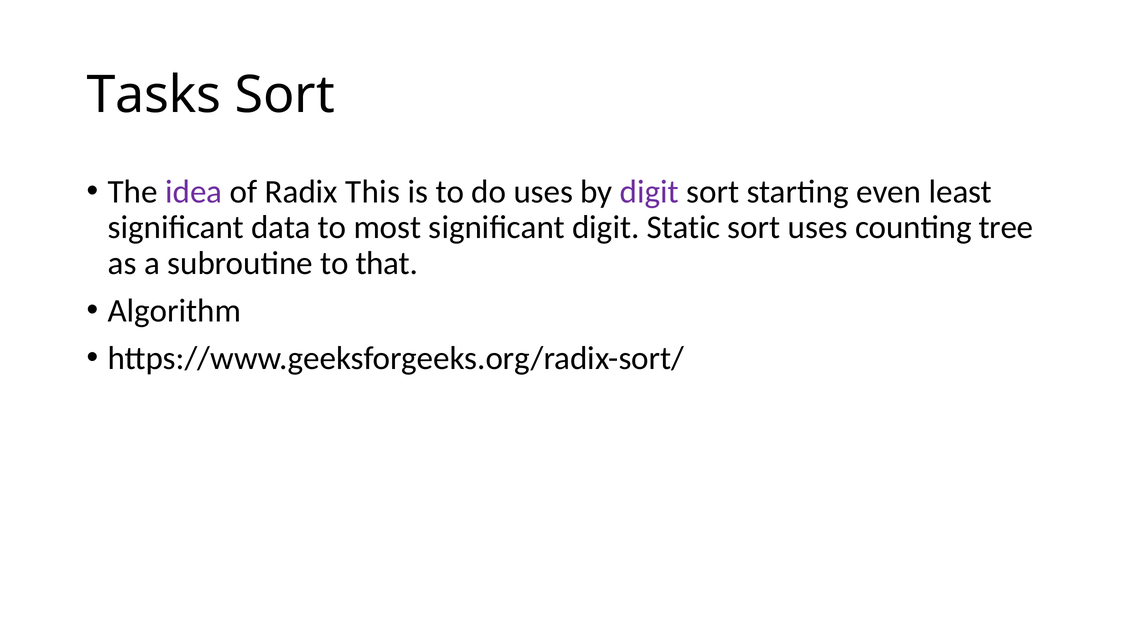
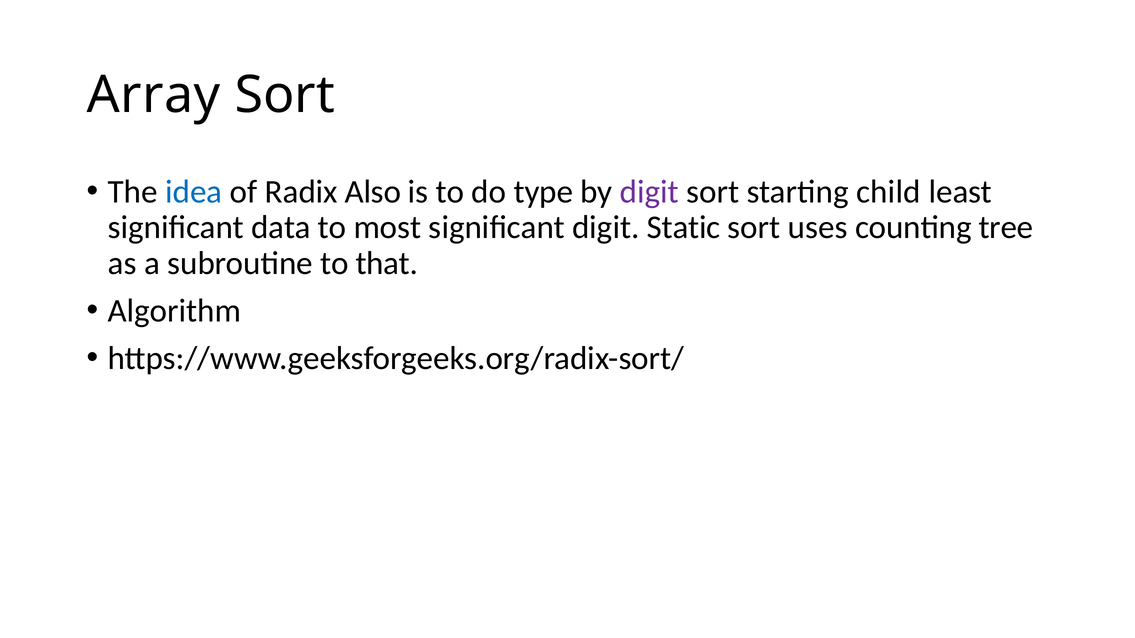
Tasks: Tasks -> Array
idea colour: purple -> blue
This: This -> Also
do uses: uses -> type
even: even -> child
